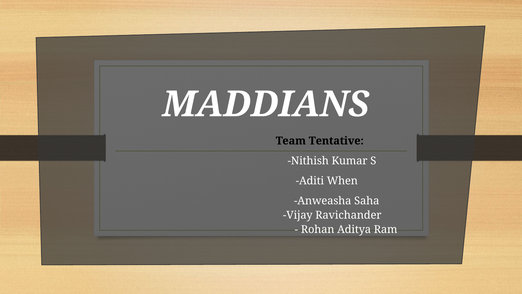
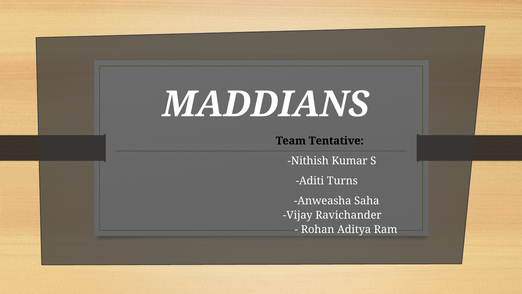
When: When -> Turns
